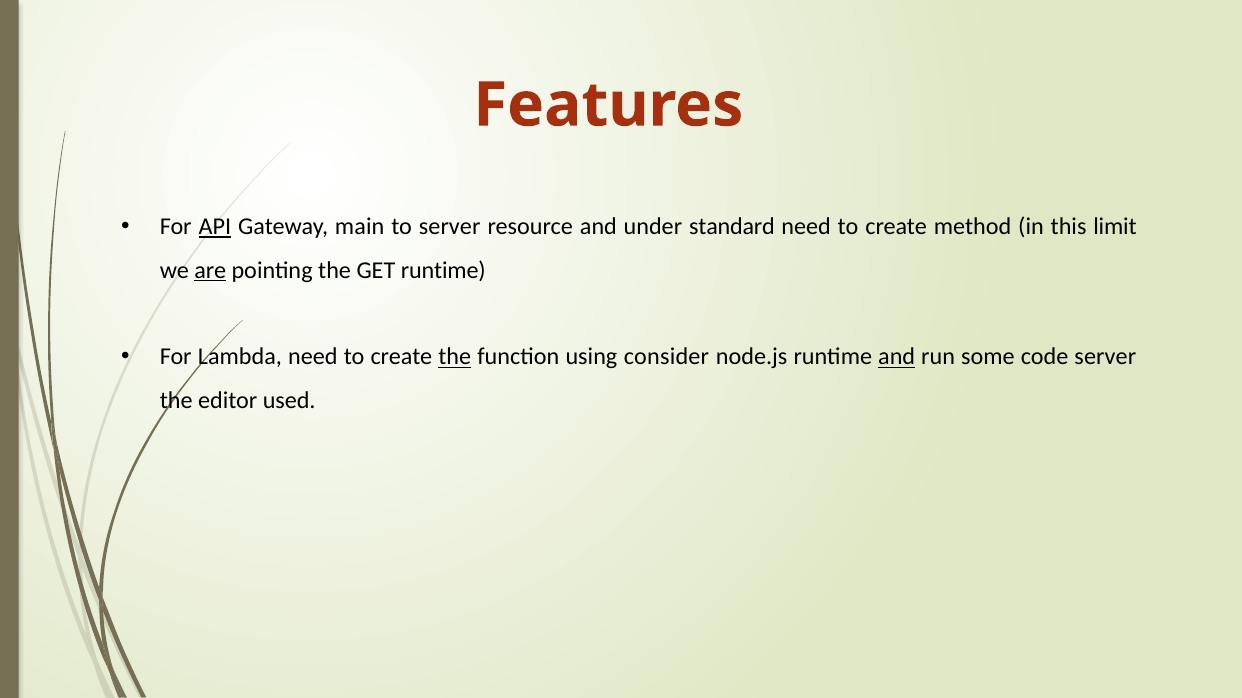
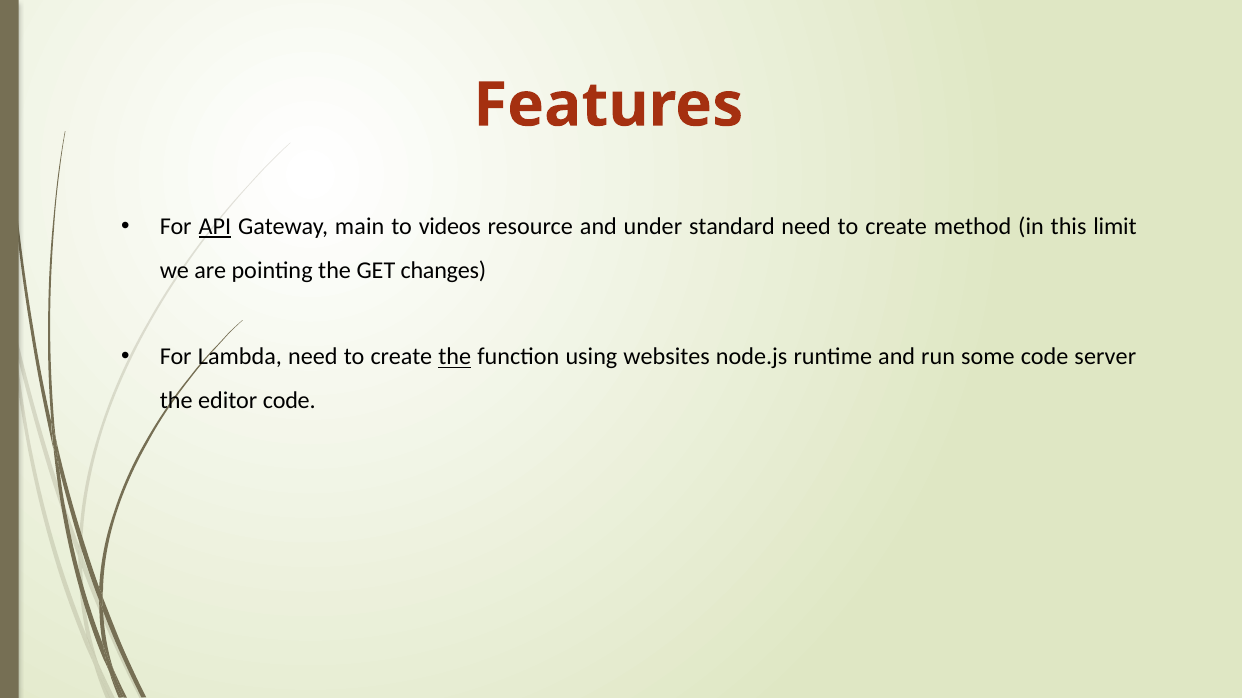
to server: server -> videos
are underline: present -> none
GET runtime: runtime -> changes
consider: consider -> websites
and at (897, 357) underline: present -> none
editor used: used -> code
